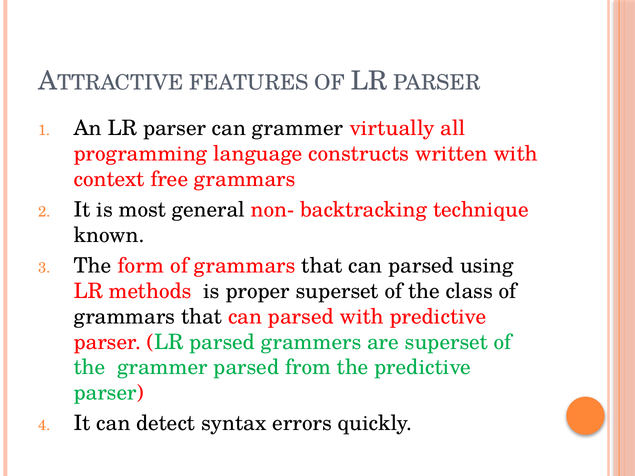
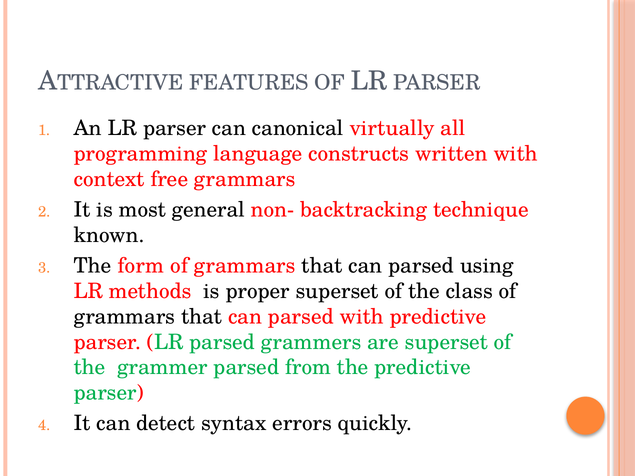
can grammer: grammer -> canonical
